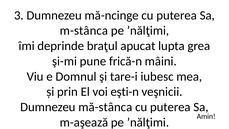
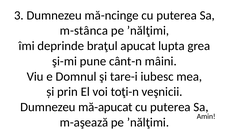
frică-n: frică-n -> cânt-n
eşti-n: eşti-n -> toţi-n
mă-stânca: mă-stânca -> mă-apucat
